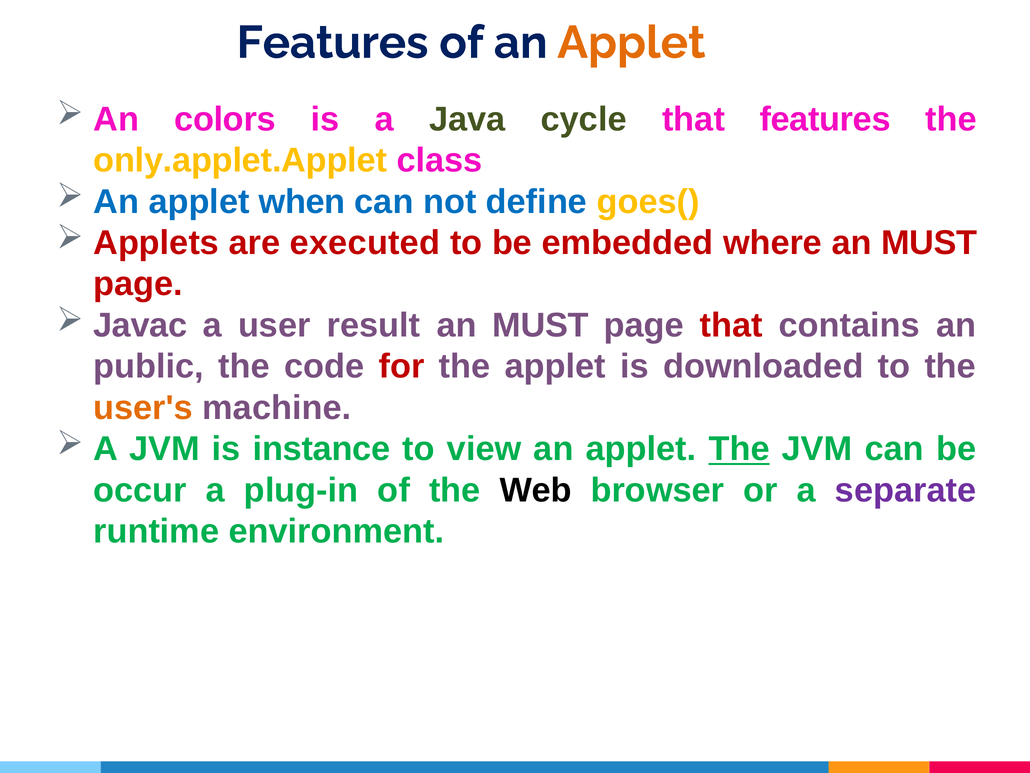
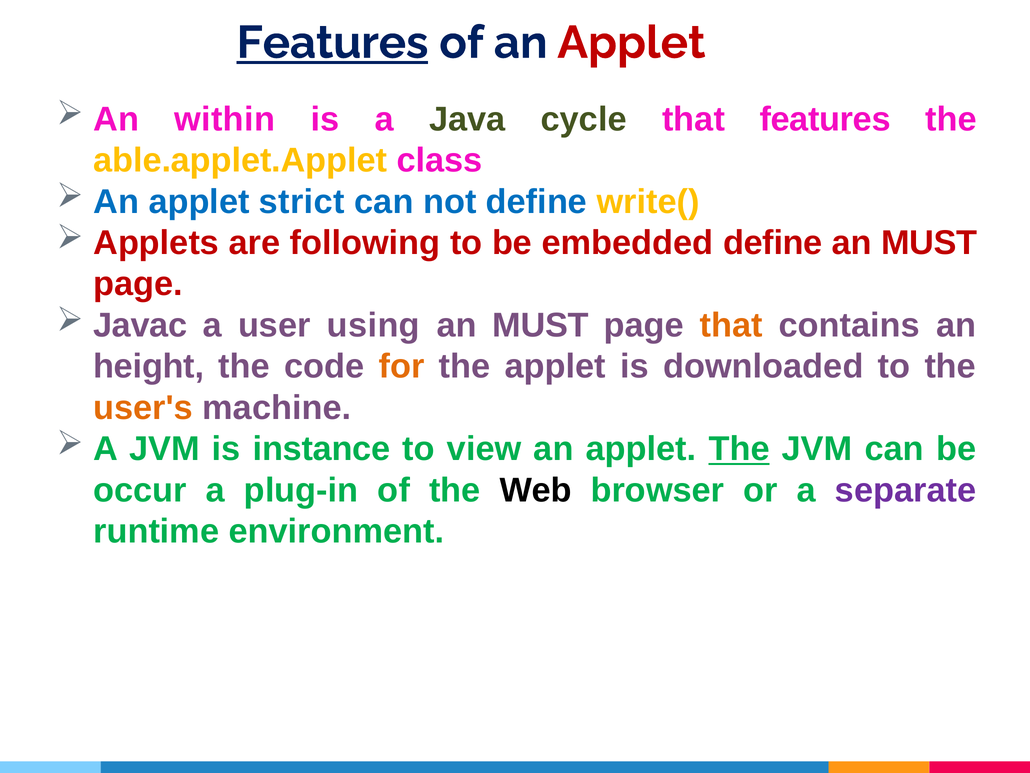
Features at (333, 43) underline: none -> present
Applet at (631, 43) colour: orange -> red
colors: colors -> within
only.applet.Applet: only.applet.Applet -> able.applet.Applet
when: when -> strict
goes(: goes( -> write(
executed: executed -> following
embedded where: where -> define
result: result -> using
that at (731, 325) colour: red -> orange
public: public -> height
for colour: red -> orange
